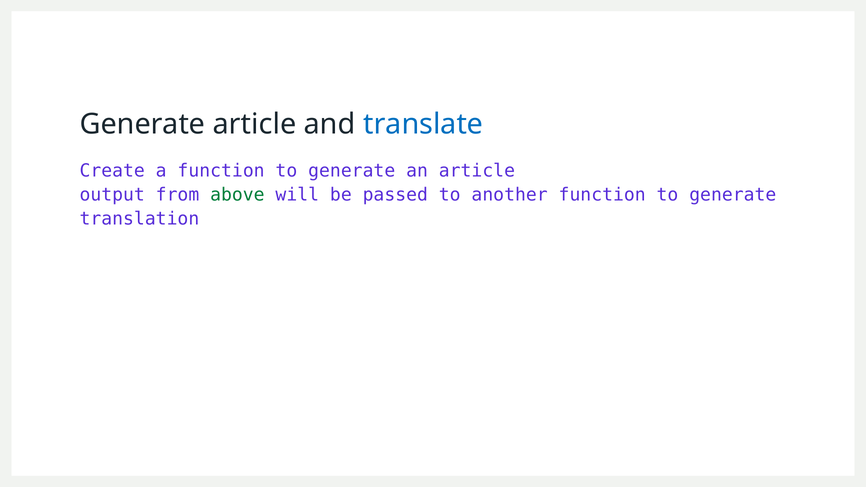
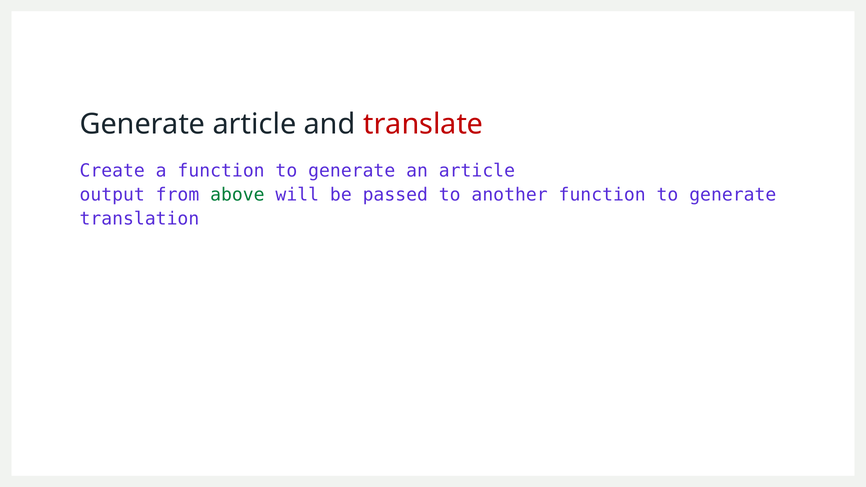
translate colour: blue -> red
